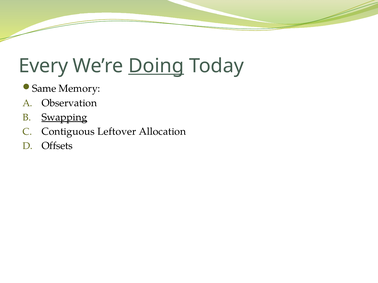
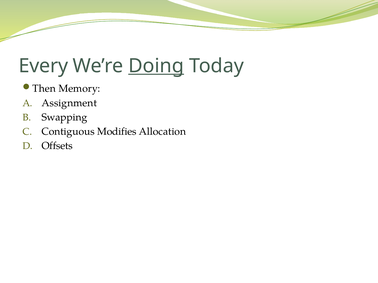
Same: Same -> Then
Observation: Observation -> Assignment
Swapping underline: present -> none
Leftover: Leftover -> Modifies
